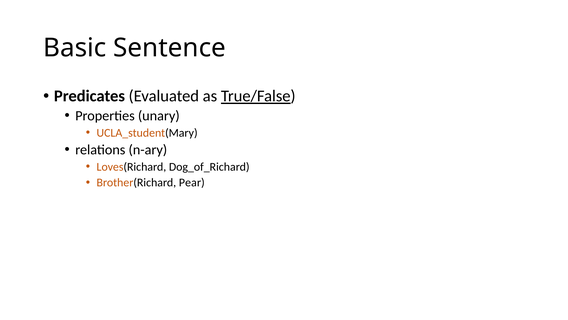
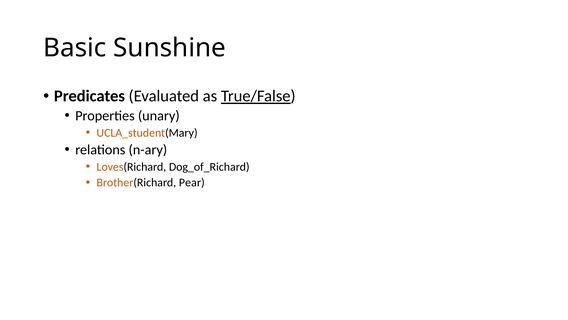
Sentence: Sentence -> Sunshine
